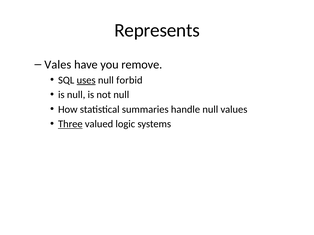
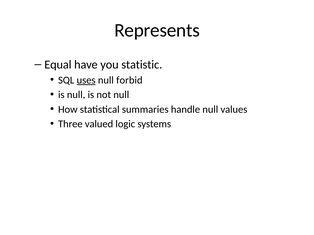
Vales: Vales -> Equal
remove: remove -> statistic
Three underline: present -> none
